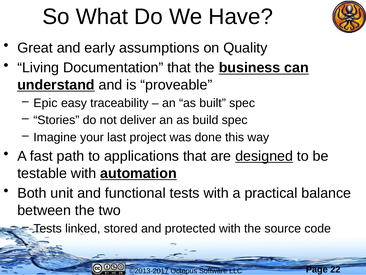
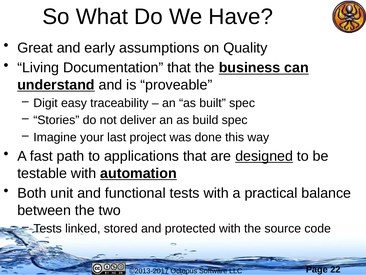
Epic: Epic -> Digit
